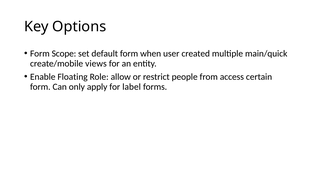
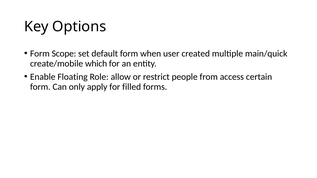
views: views -> which
label: label -> filled
